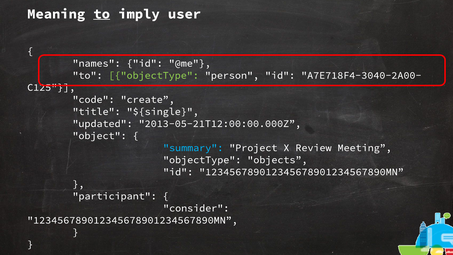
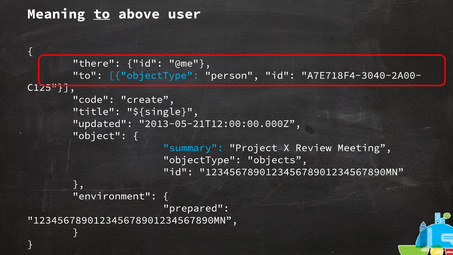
imply: imply -> above
names: names -> there
objectType at (154, 75) colour: light green -> light blue
participant: participant -> environment
consider: consider -> prepared
